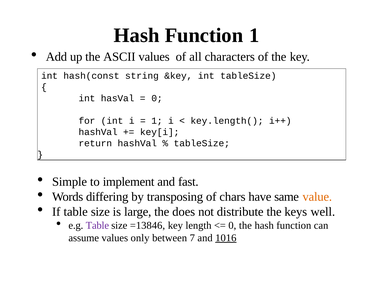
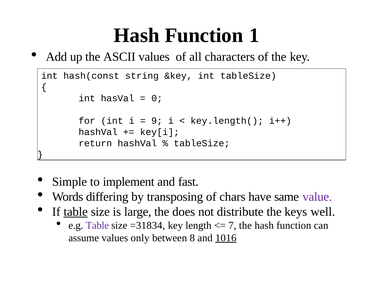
1 at (157, 121): 1 -> 9
value colour: orange -> purple
table at (76, 211) underline: none -> present
=13846: =13846 -> =31834
0 at (232, 225): 0 -> 7
7: 7 -> 8
